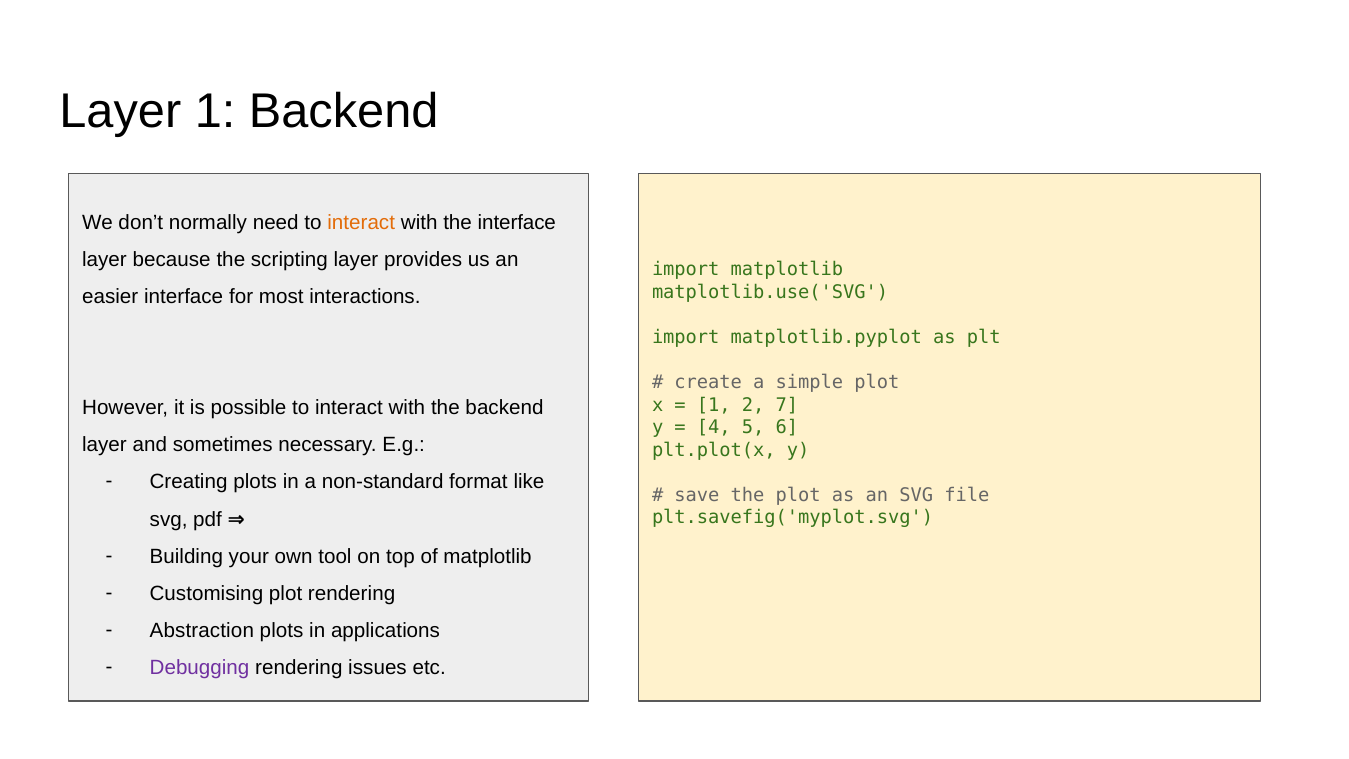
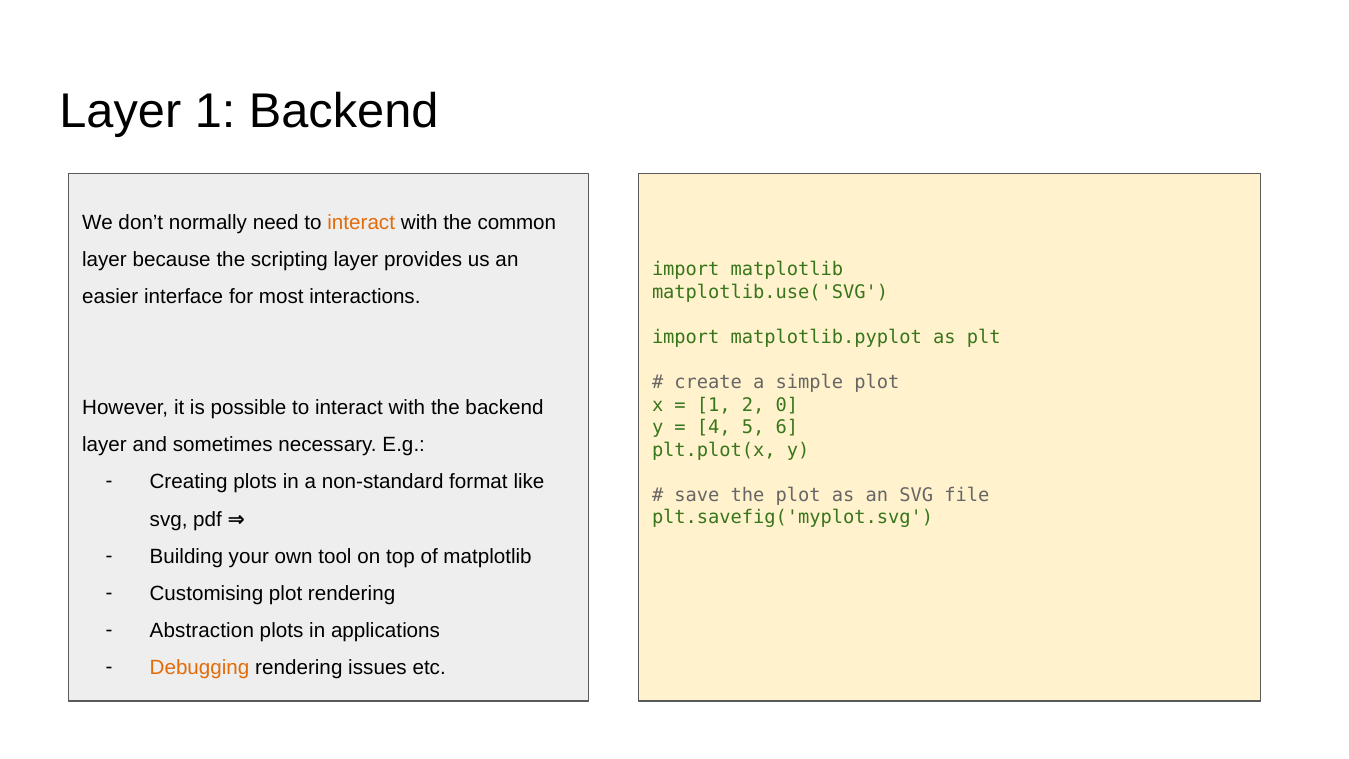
the interface: interface -> common
7: 7 -> 0
Debugging colour: purple -> orange
